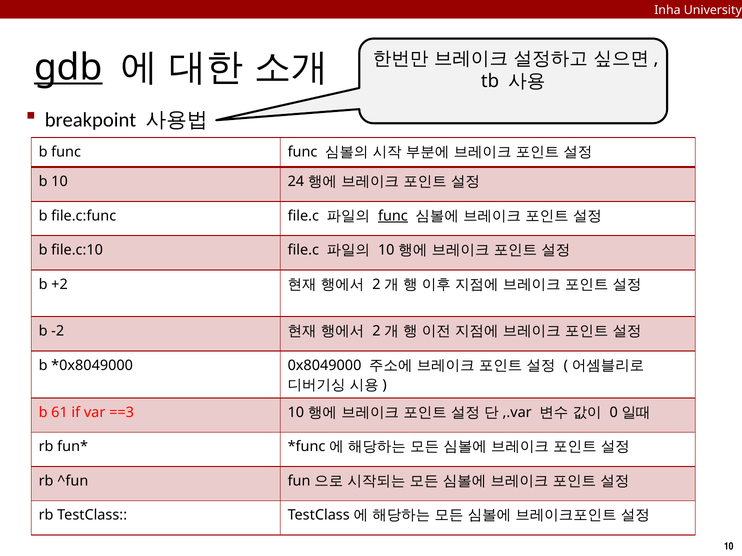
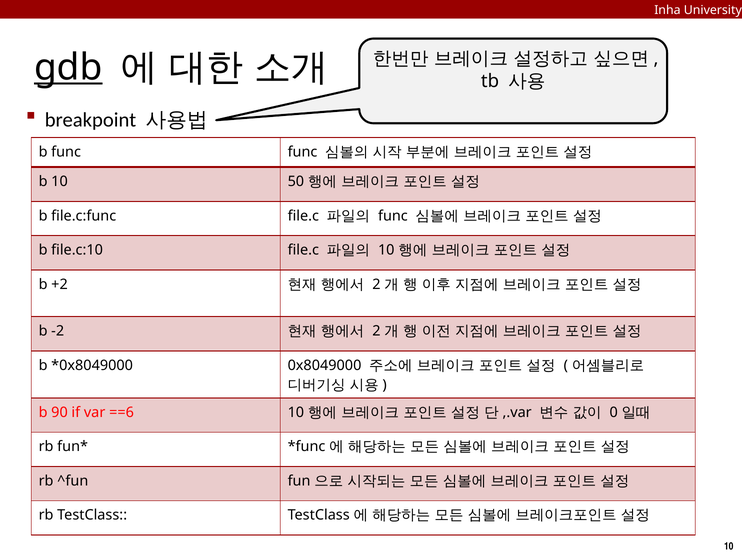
24: 24 -> 50
func at (393, 216) underline: present -> none
61: 61 -> 90
==3: ==3 -> ==6
